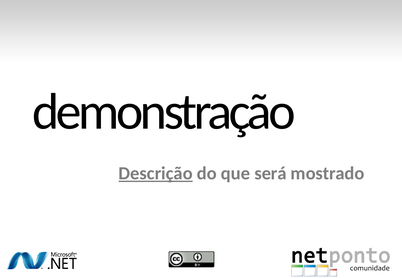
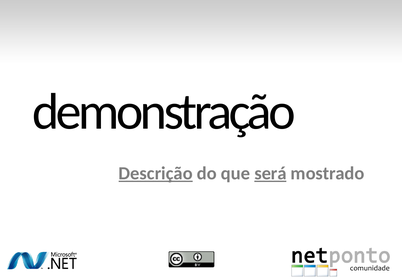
será underline: none -> present
